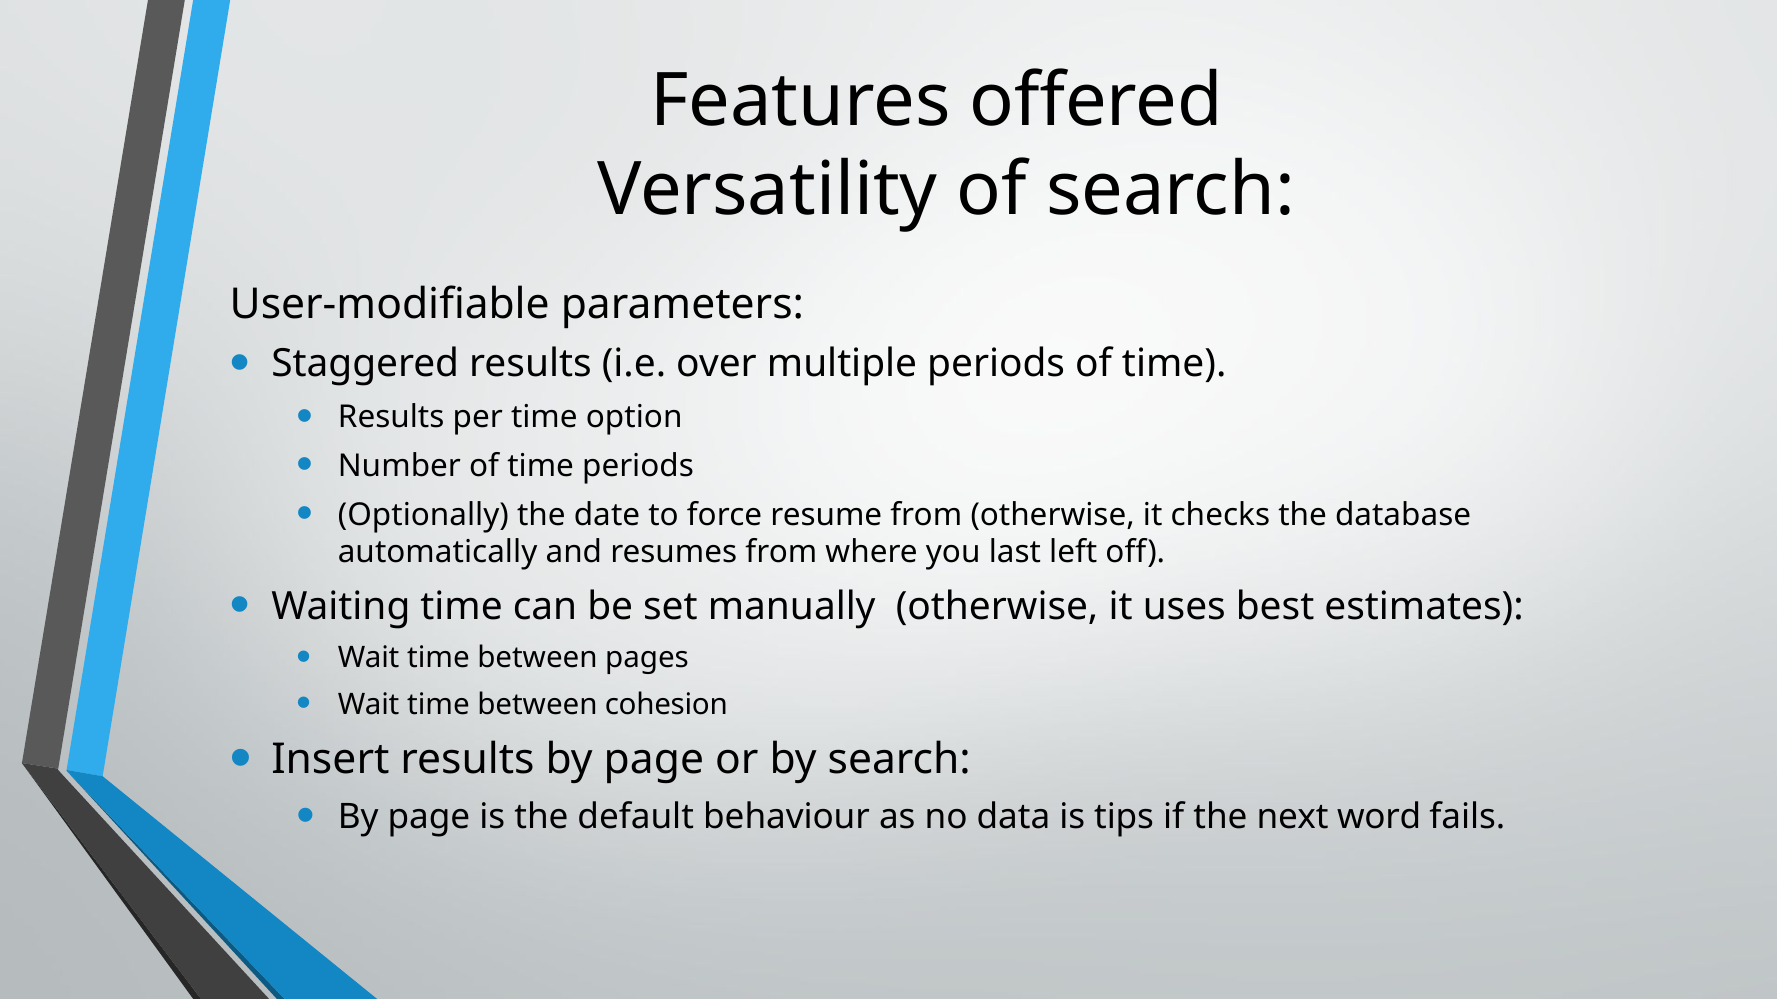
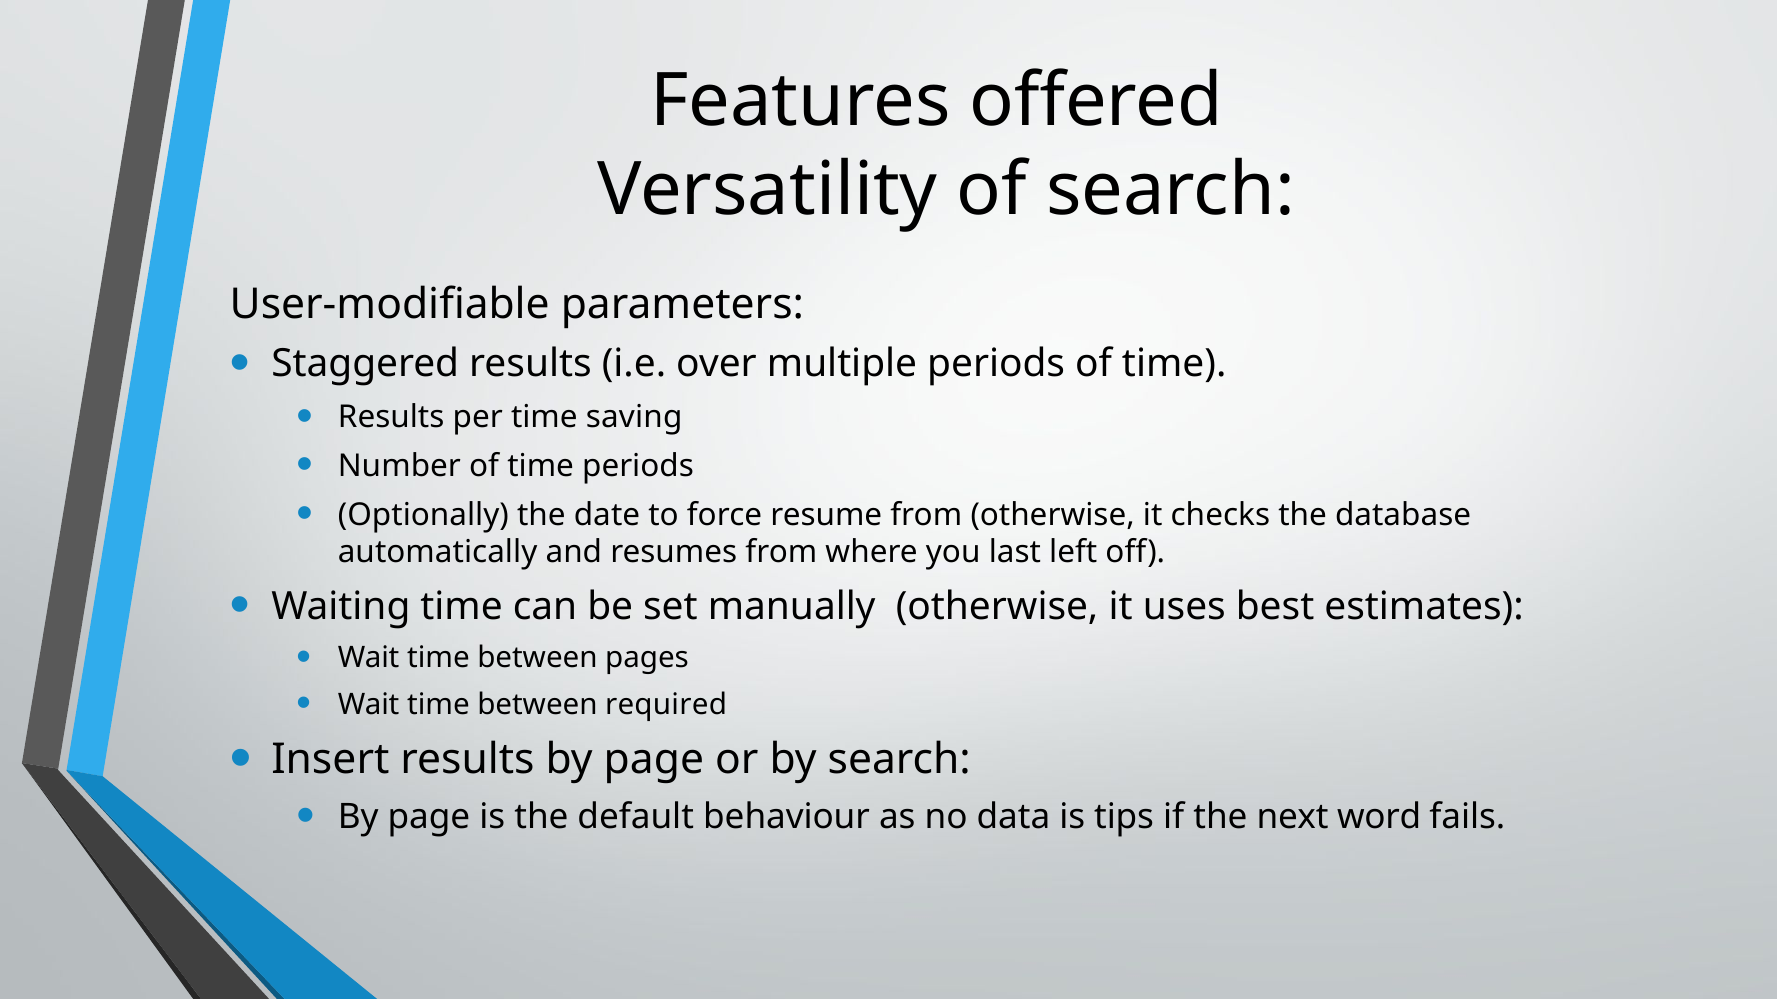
option: option -> saving
cohesion: cohesion -> required
